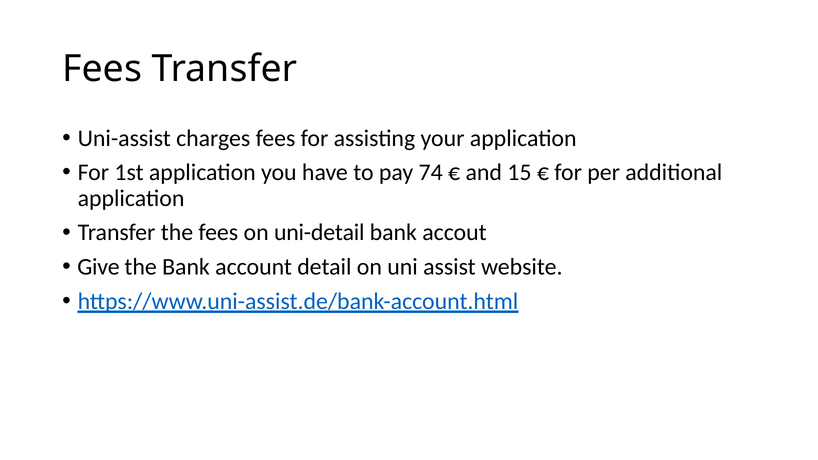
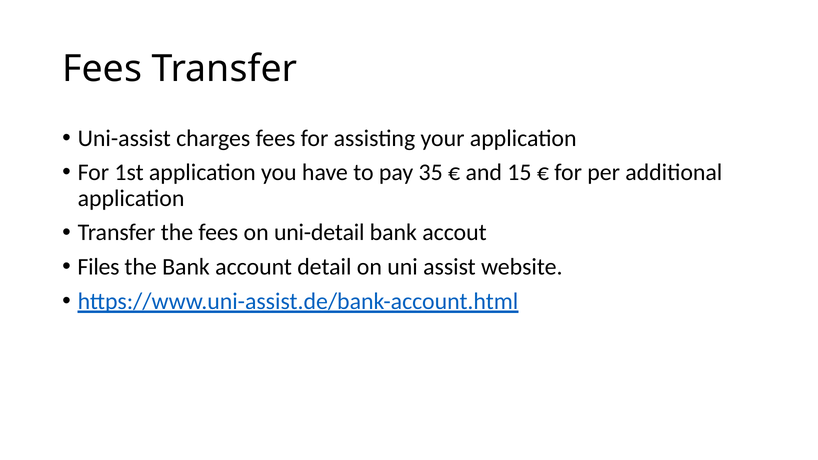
74: 74 -> 35
Give: Give -> Files
